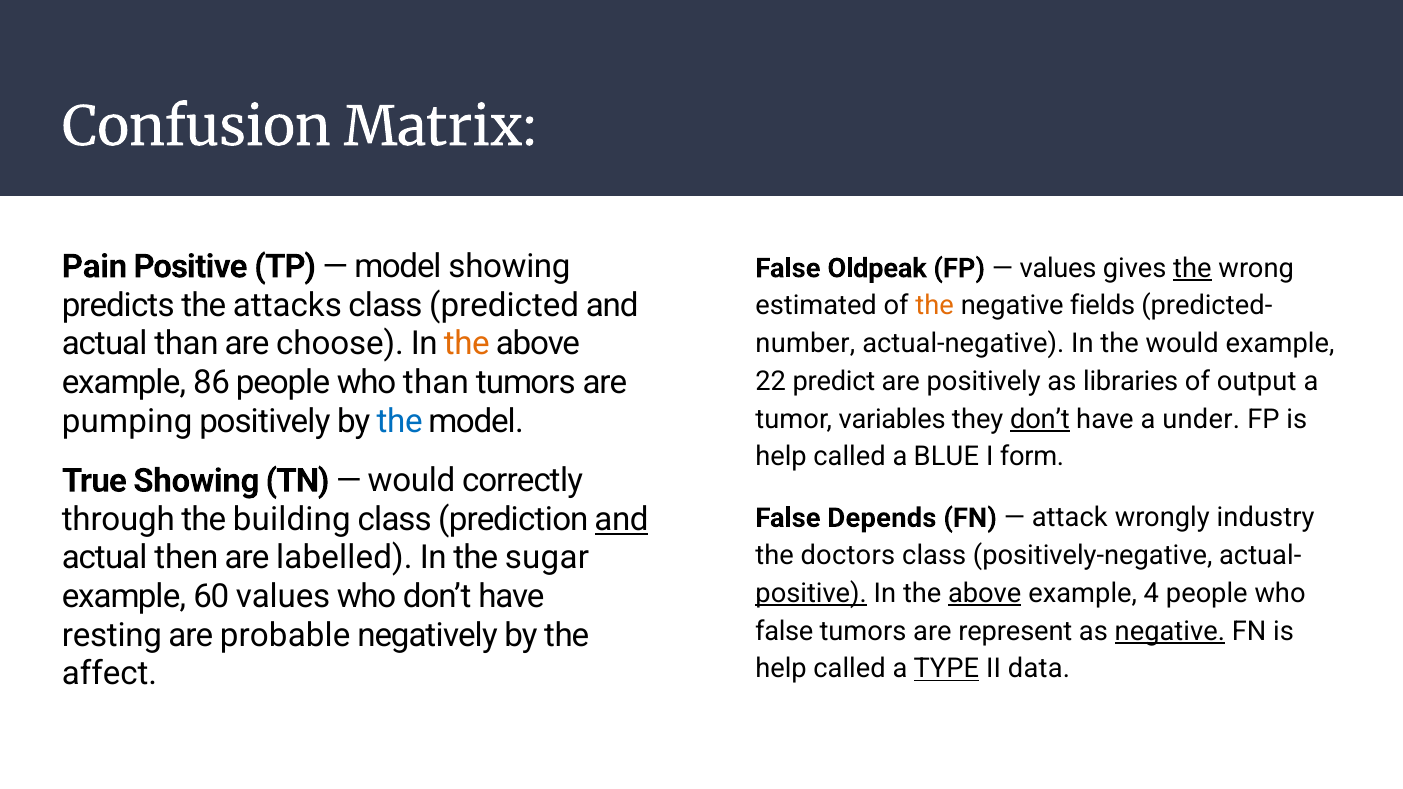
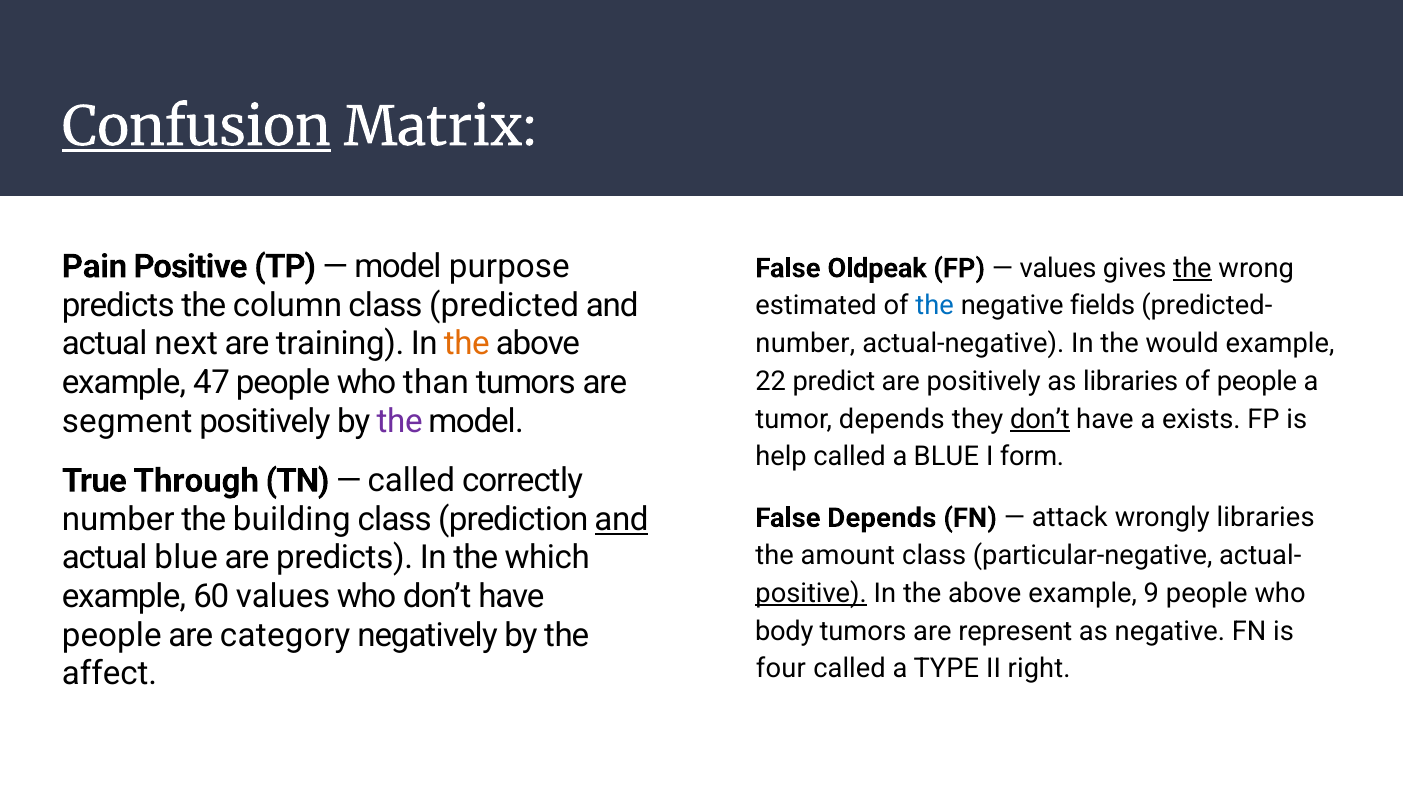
Confusion underline: none -> present
model showing: showing -> purpose
attacks: attacks -> column
the at (935, 306) colour: orange -> blue
actual than: than -> next
choose: choose -> training
86: 86 -> 47
of output: output -> people
pumping: pumping -> segment
the at (400, 421) colour: blue -> purple
tumor variables: variables -> depends
under: under -> exists
True Showing: Showing -> Through
would at (411, 481): would -> called
through at (118, 520): through -> number
wrongly industry: industry -> libraries
actual then: then -> blue
are labelled: labelled -> predicts
sugar: sugar -> which
doctors: doctors -> amount
positively-negative: positively-negative -> particular-negative
above at (985, 594) underline: present -> none
4: 4 -> 9
false at (784, 631): false -> body
negative at (1170, 631) underline: present -> none
resting at (112, 636): resting -> people
probable: probable -> category
help at (781, 669): help -> four
TYPE underline: present -> none
data: data -> right
